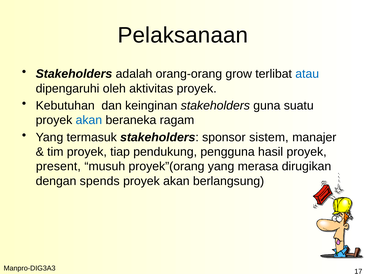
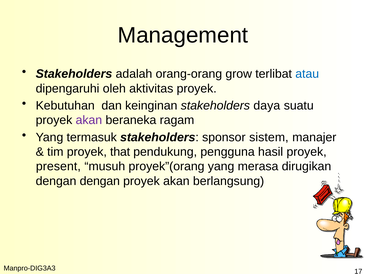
Pelaksanaan: Pelaksanaan -> Management
guna: guna -> daya
akan at (89, 120) colour: blue -> purple
tiap: tiap -> that
dengan spends: spends -> dengan
